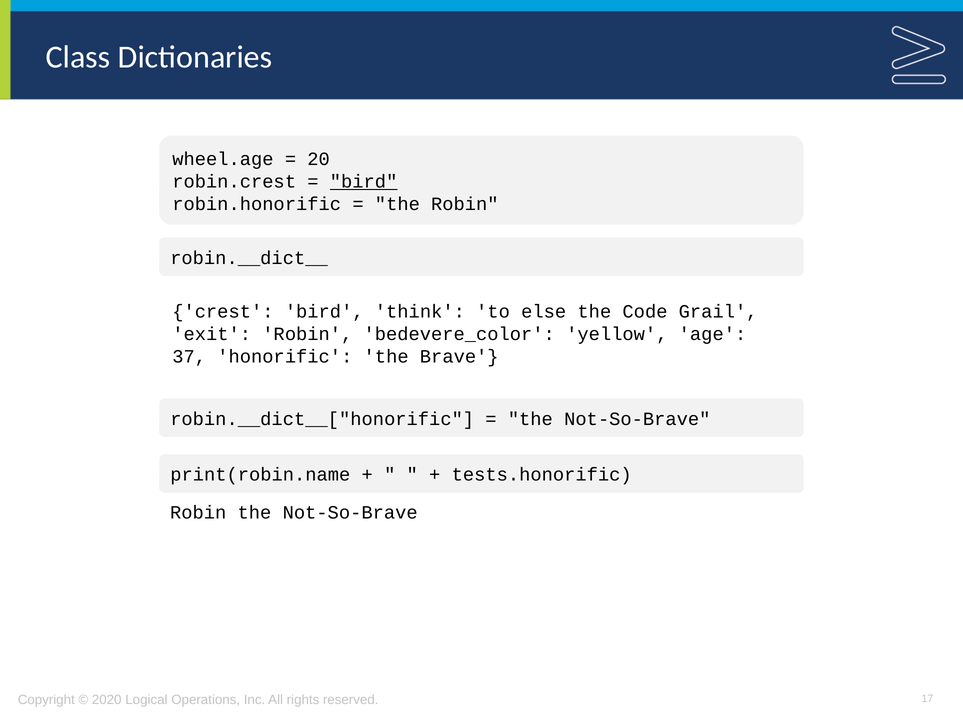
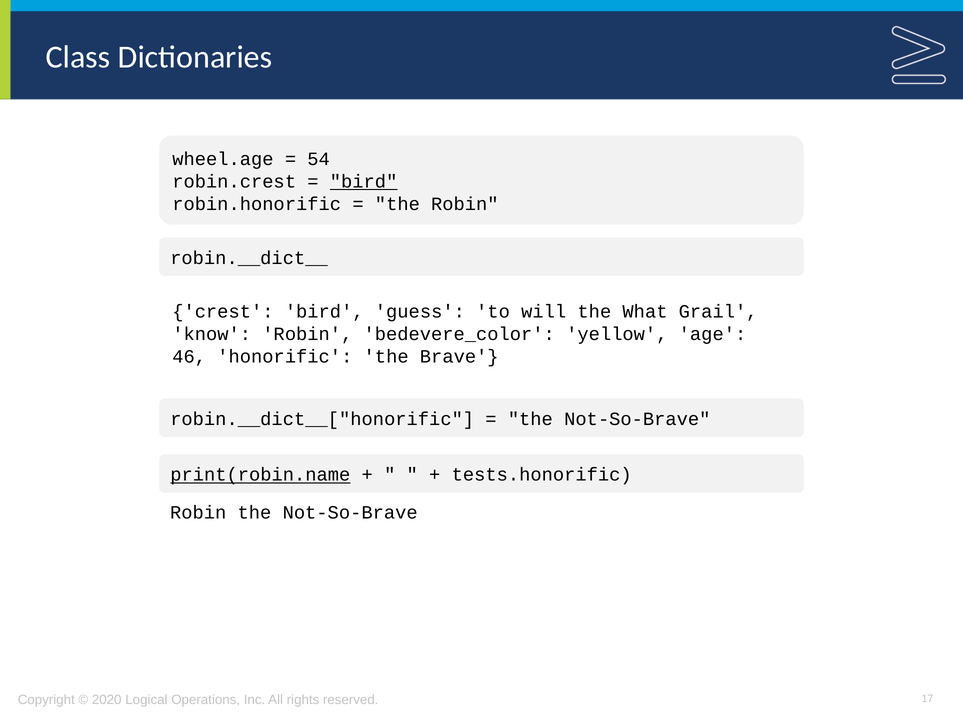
20: 20 -> 54
think: think -> guess
else: else -> will
Code: Code -> What
exit: exit -> know
37: 37 -> 46
print(robin.name underline: none -> present
